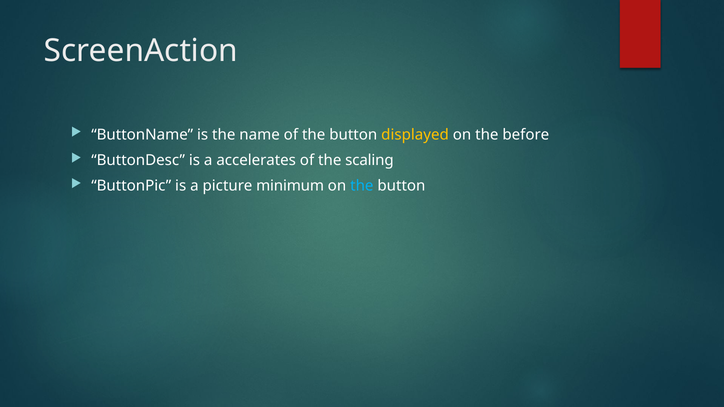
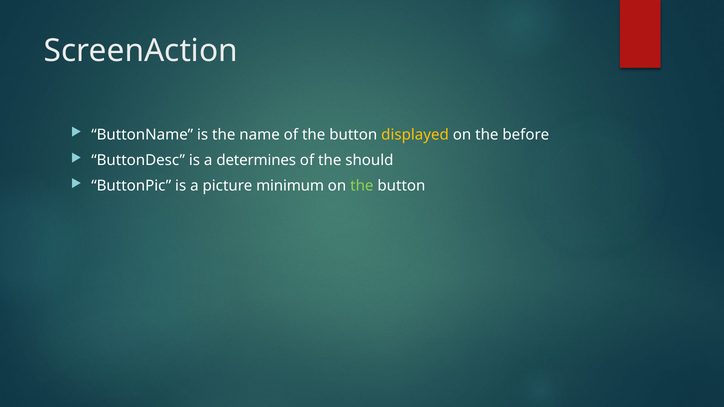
accelerates: accelerates -> determines
scaling: scaling -> should
the at (362, 186) colour: light blue -> light green
